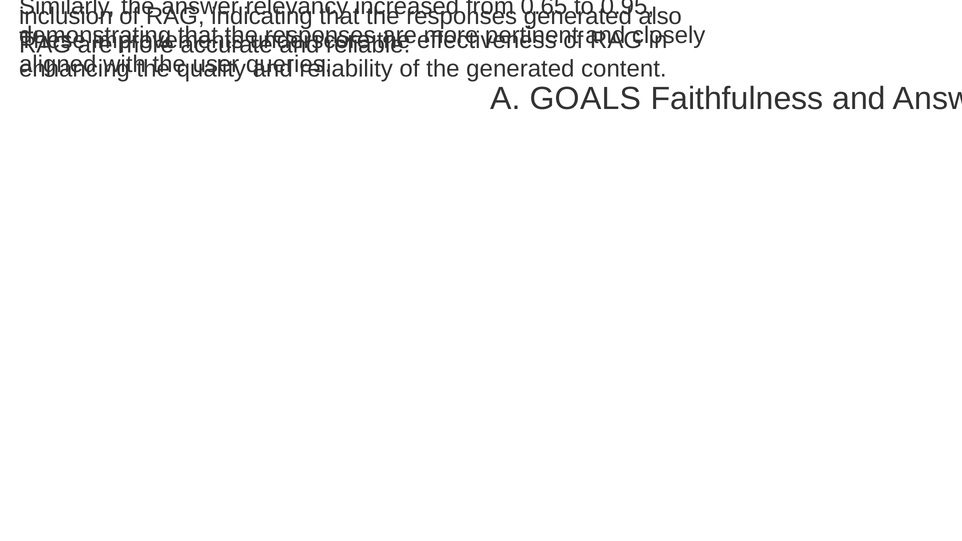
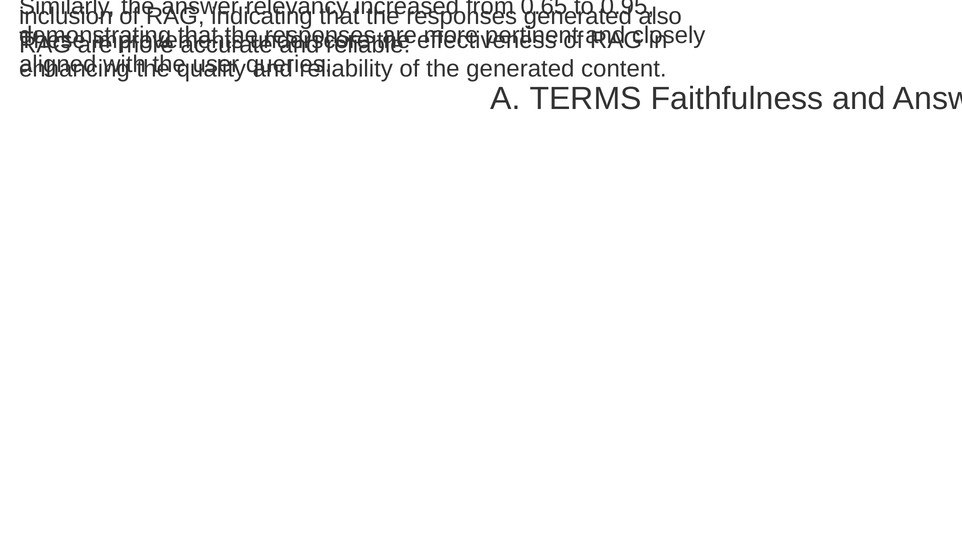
GOALS: GOALS -> TERMS
